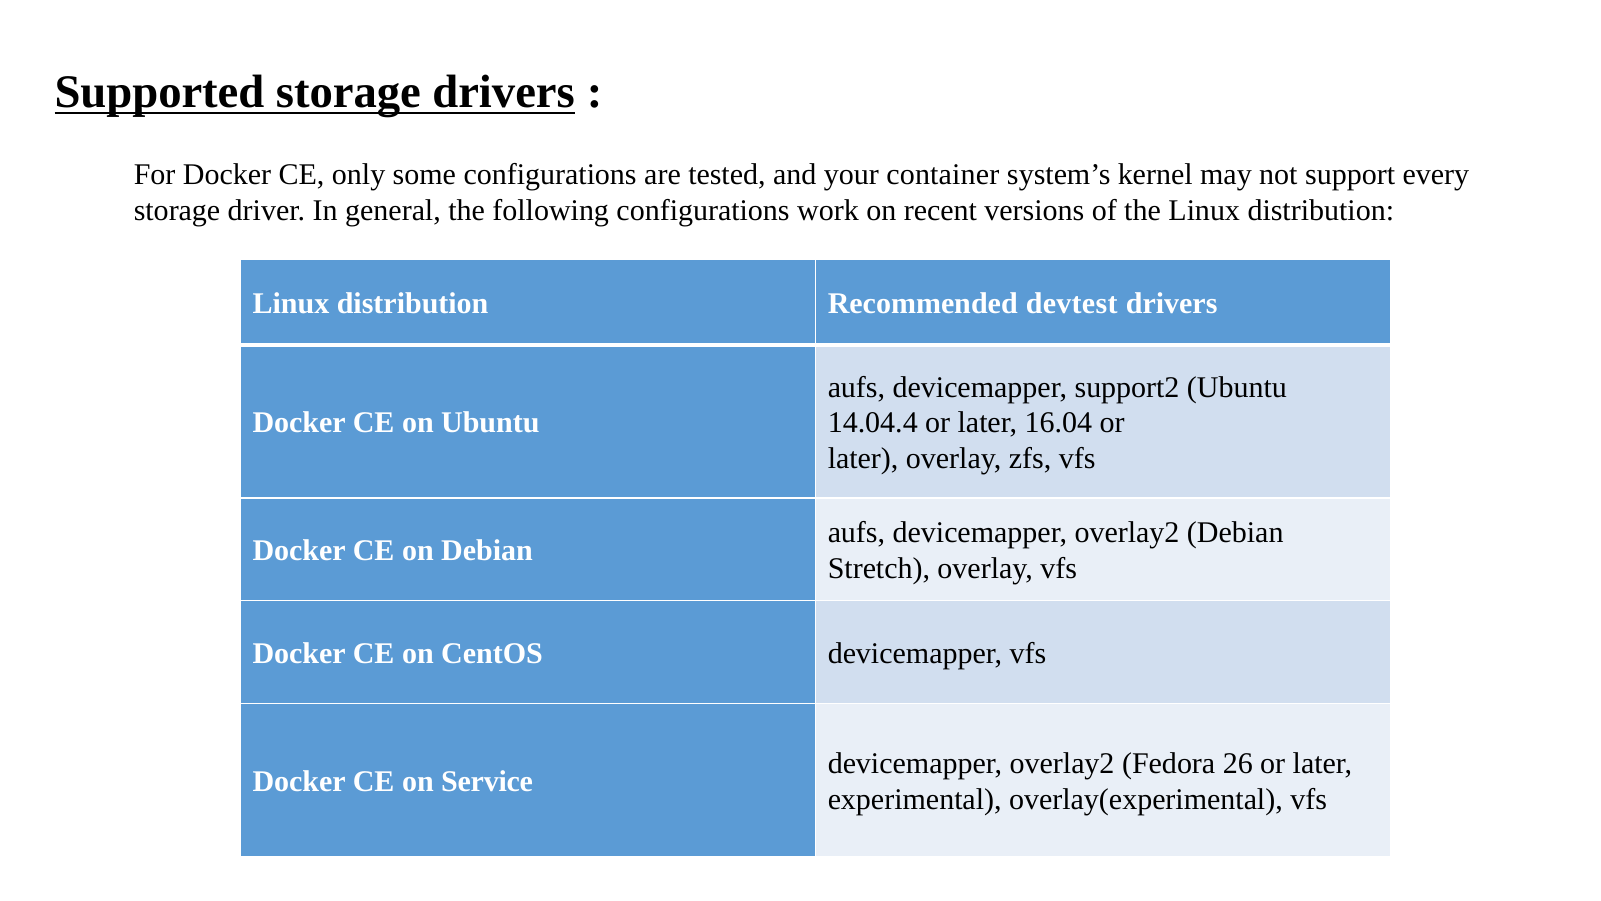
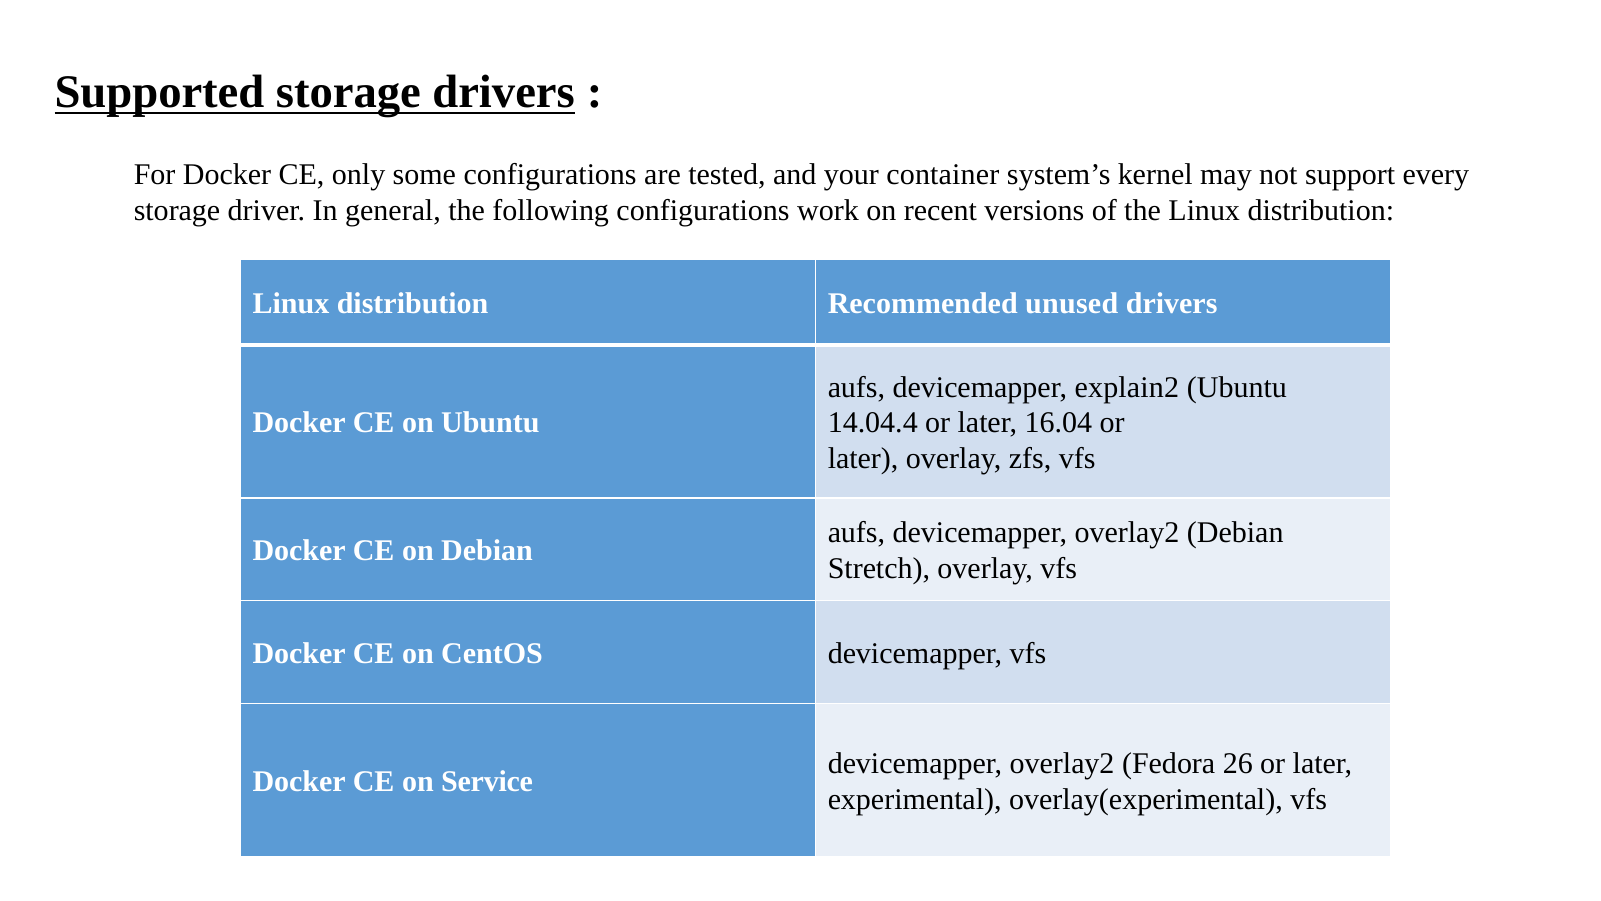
devtest: devtest -> unused
support2: support2 -> explain2
